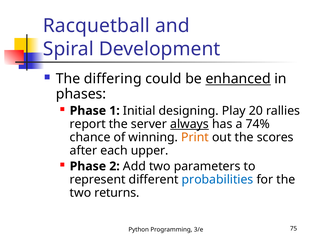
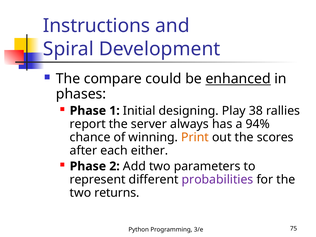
Racquetball: Racquetball -> Instructions
differing: differing -> compare
20: 20 -> 38
always underline: present -> none
74%: 74% -> 94%
upper: upper -> either
probabilities colour: blue -> purple
